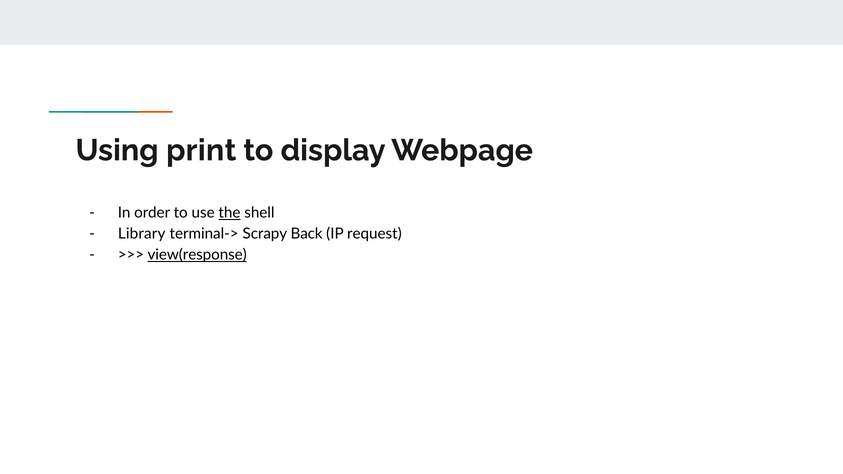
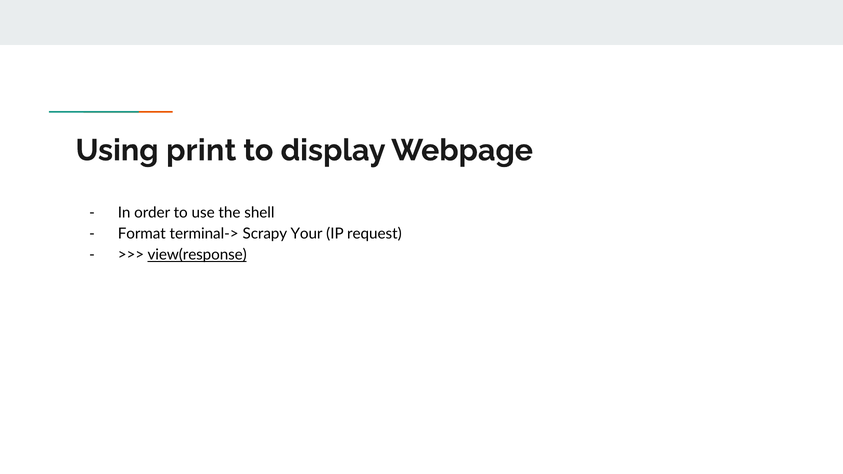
the underline: present -> none
Library: Library -> Format
Back: Back -> Your
